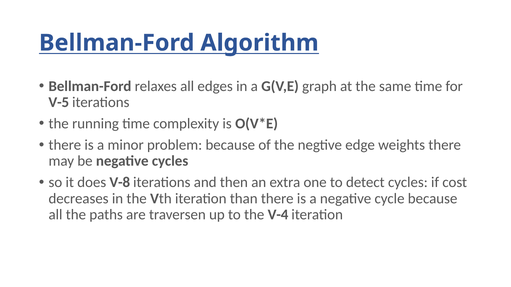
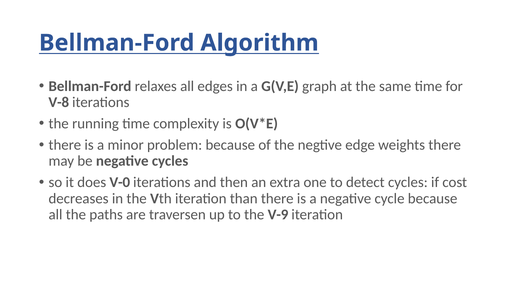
V-5: V-5 -> V-8
V-8: V-8 -> V-0
V-4: V-4 -> V-9
